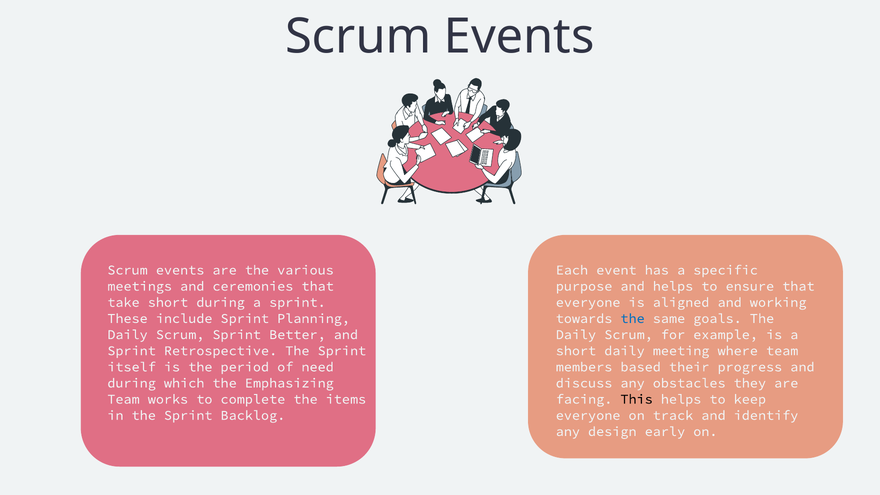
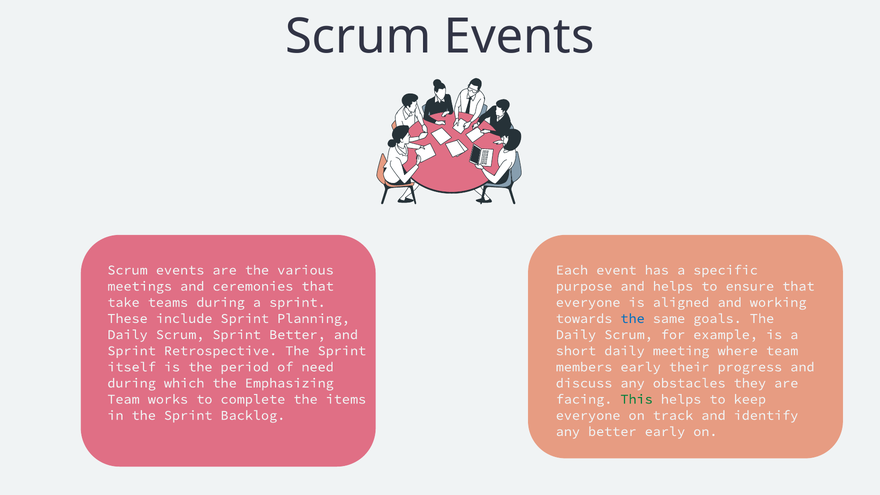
take short: short -> teams
members based: based -> early
This colour: black -> green
any design: design -> better
